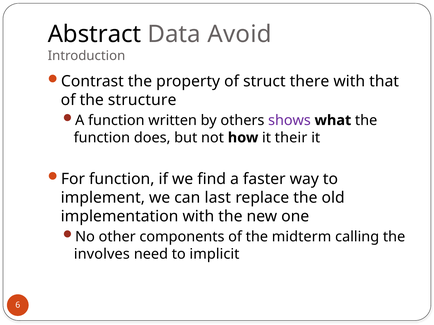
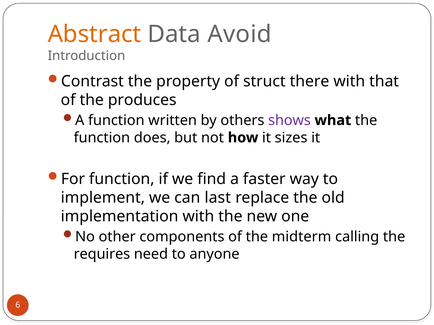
Abstract colour: black -> orange
structure: structure -> produces
their: their -> sizes
involves: involves -> requires
implicit: implicit -> anyone
